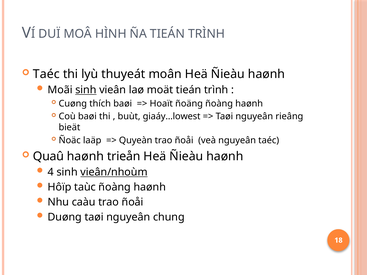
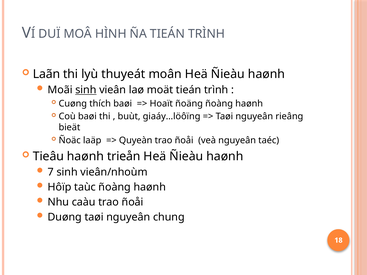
Taéc at (46, 74): Taéc -> Laãn
giaáy…lowest: giaáy…lowest -> giaáy…löôïng
Quaû: Quaû -> Tieâu
4: 4 -> 7
vieân/nhoùm underline: present -> none
